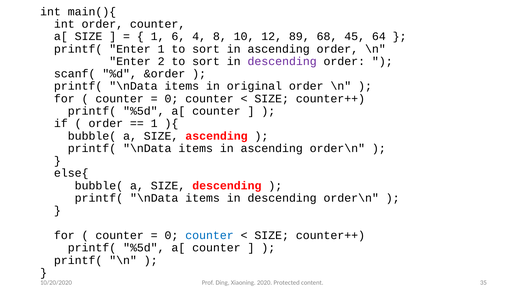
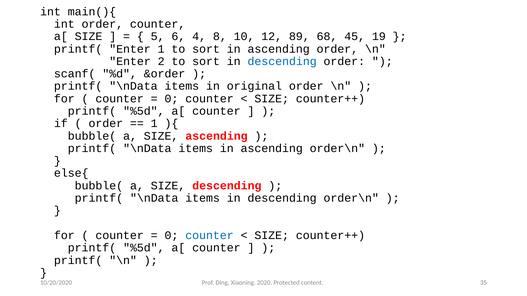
1 at (158, 37): 1 -> 5
64: 64 -> 19
descending at (282, 61) colour: purple -> blue
